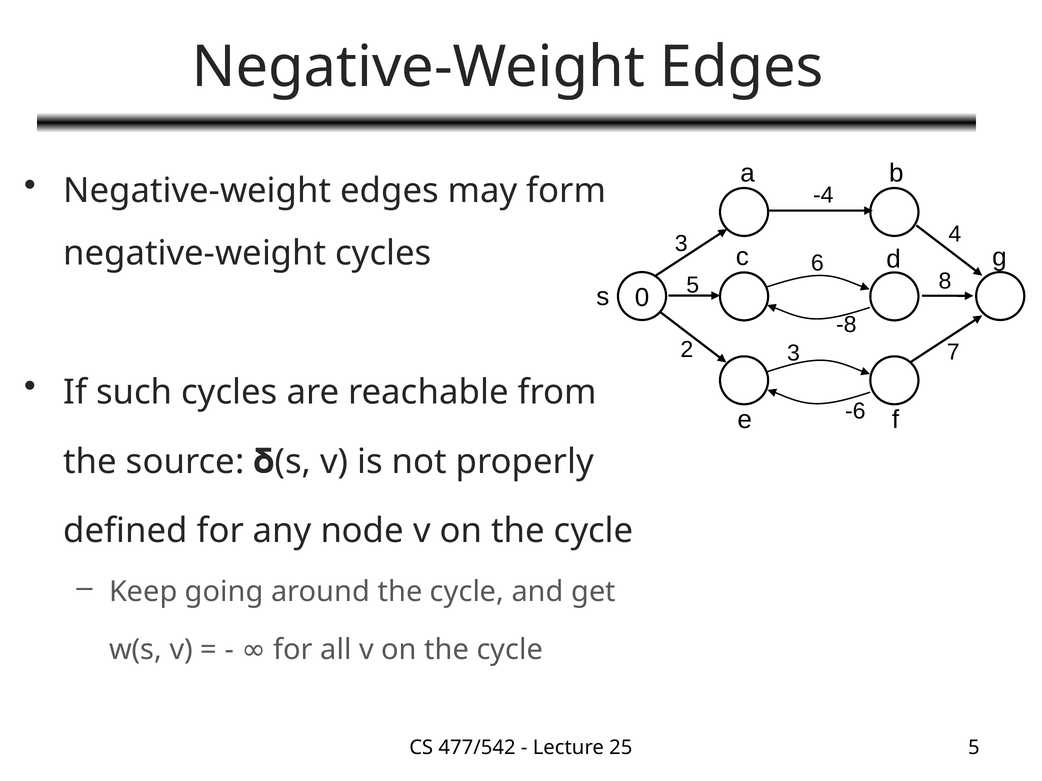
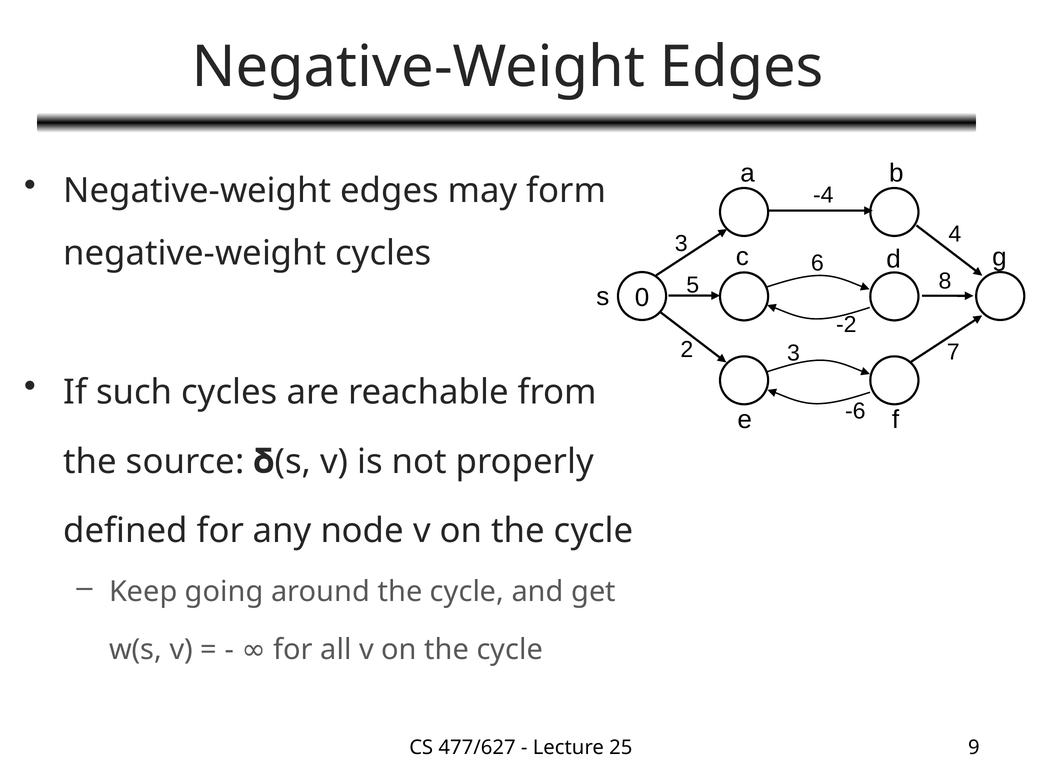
-8: -8 -> -2
477/542: 477/542 -> 477/627
25 5: 5 -> 9
